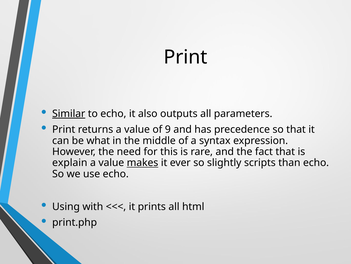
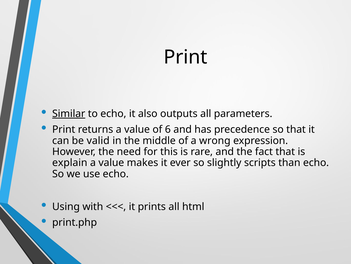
9: 9 -> 6
what: what -> valid
syntax: syntax -> wrong
makes underline: present -> none
